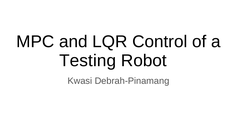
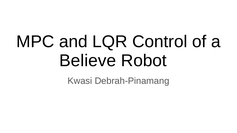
Testing: Testing -> Believe
